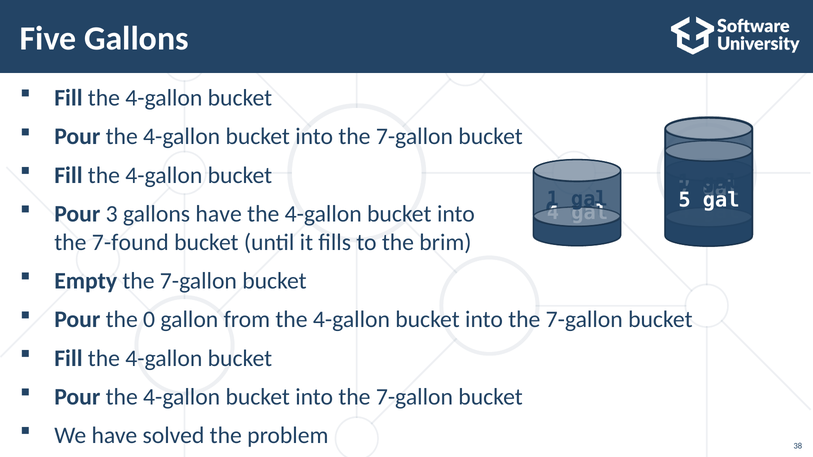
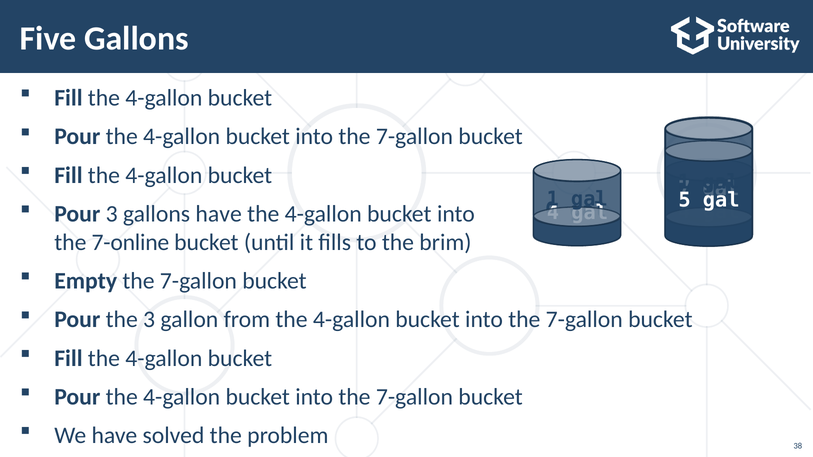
7-found: 7-found -> 7-online
the 0: 0 -> 3
